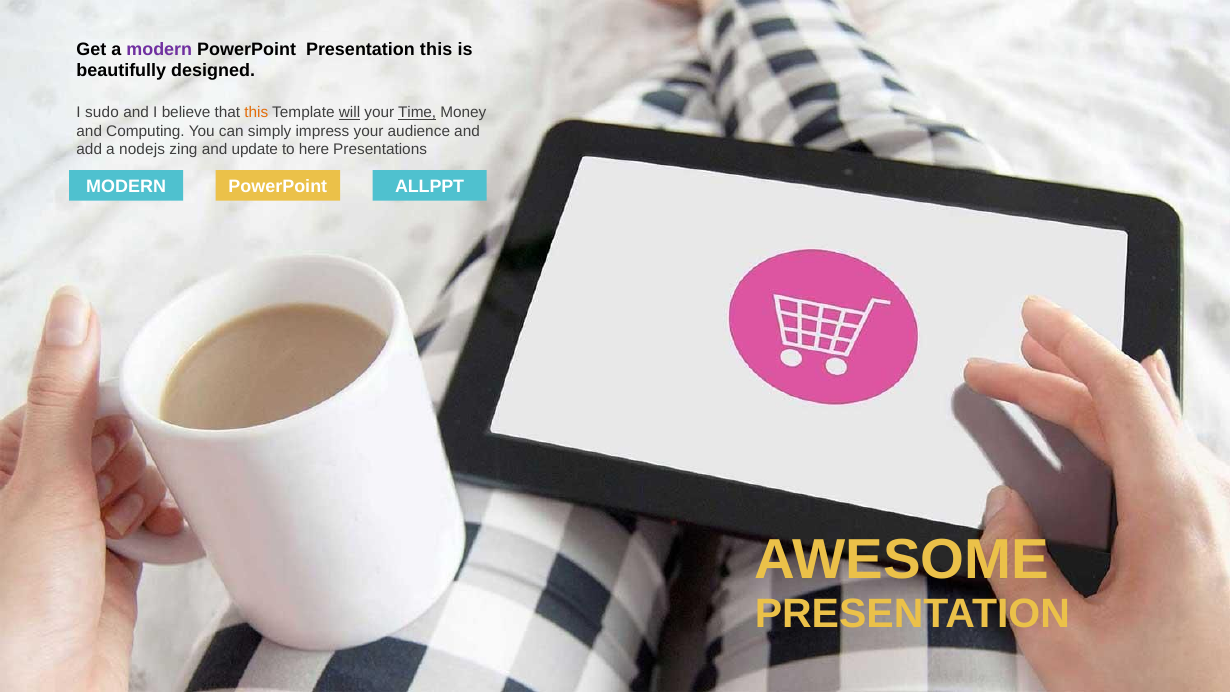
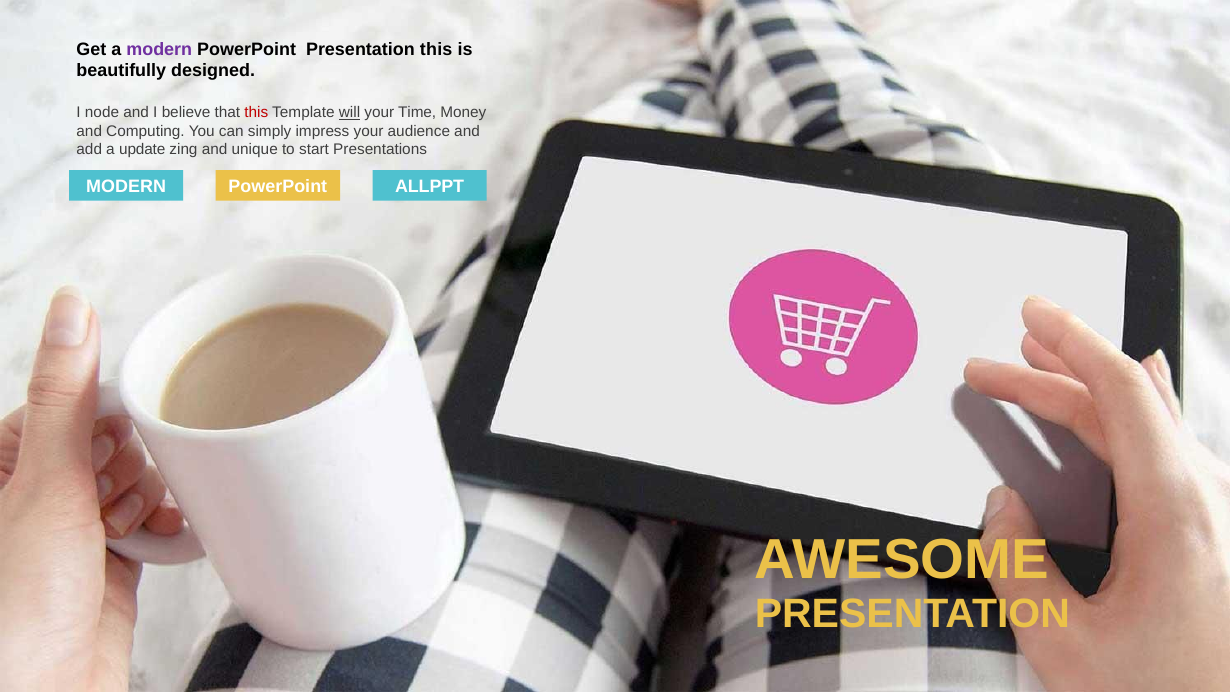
sudo: sudo -> node
this at (256, 113) colour: orange -> red
Time underline: present -> none
nodejs: nodejs -> update
update: update -> unique
here: here -> start
